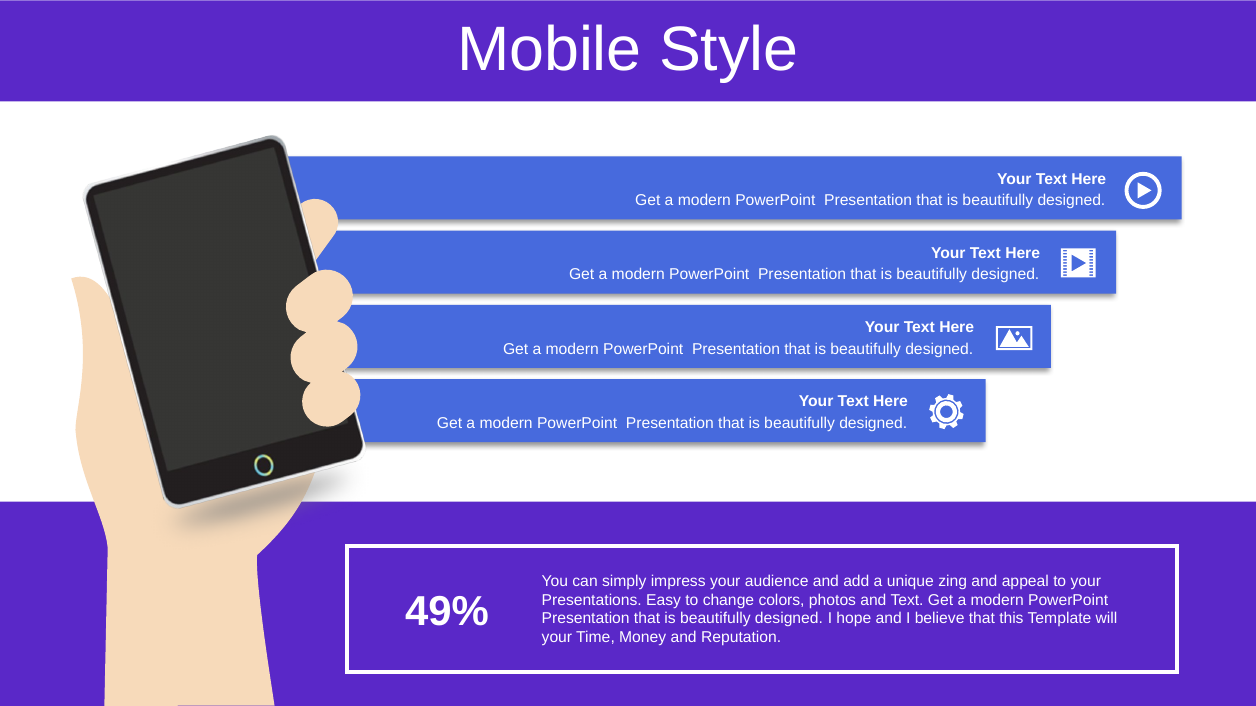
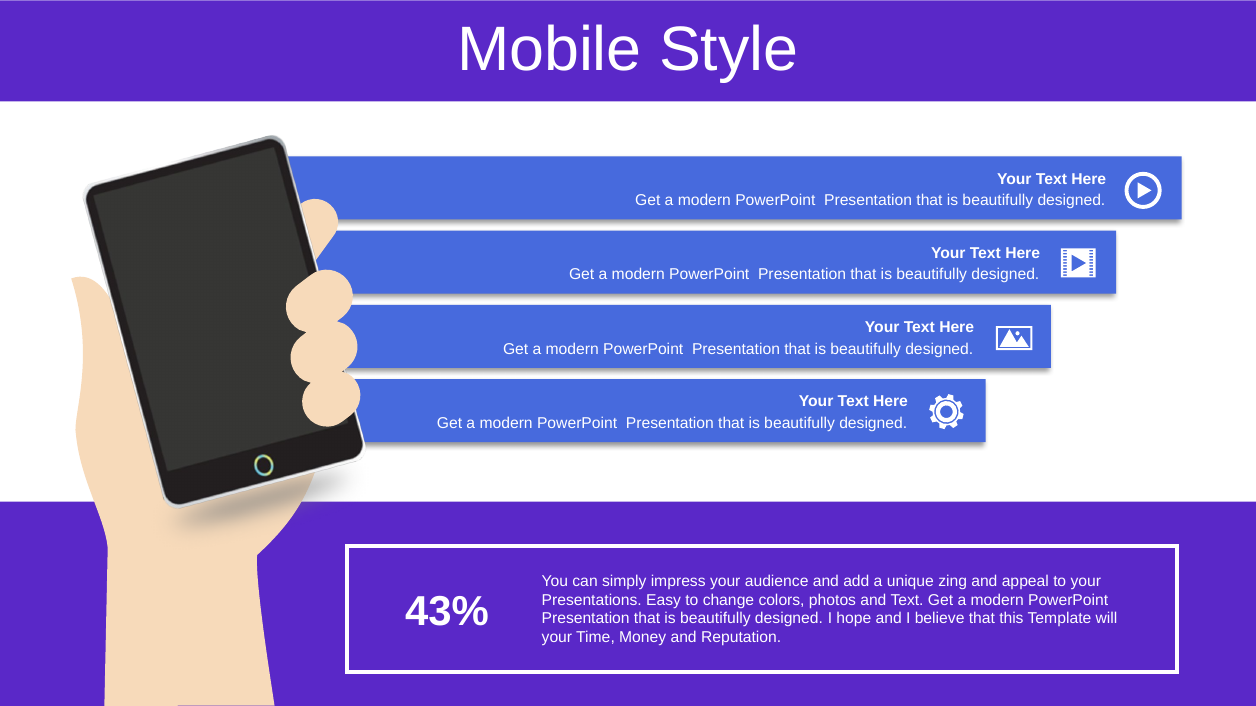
49%: 49% -> 43%
